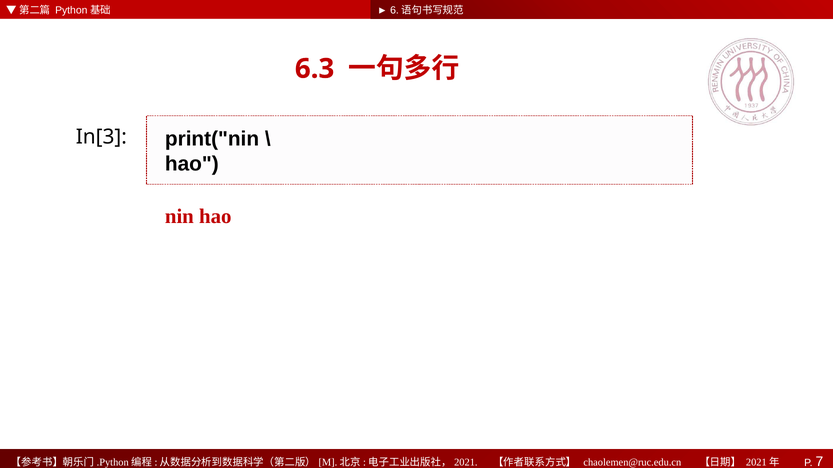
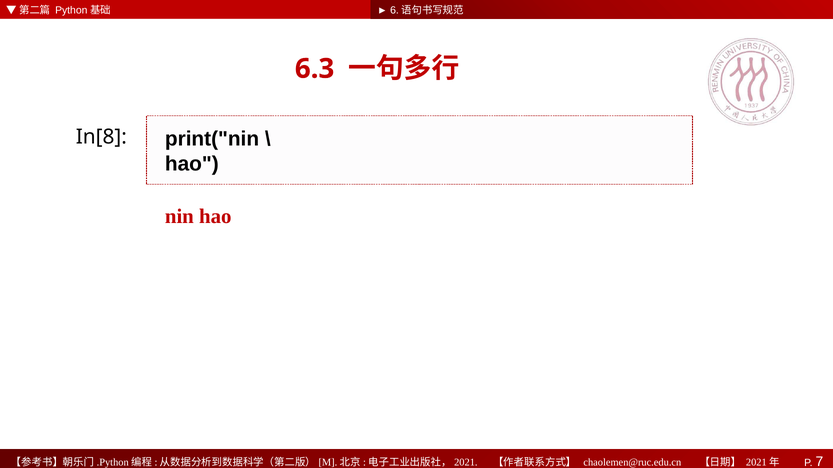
In[3: In[3 -> In[8
